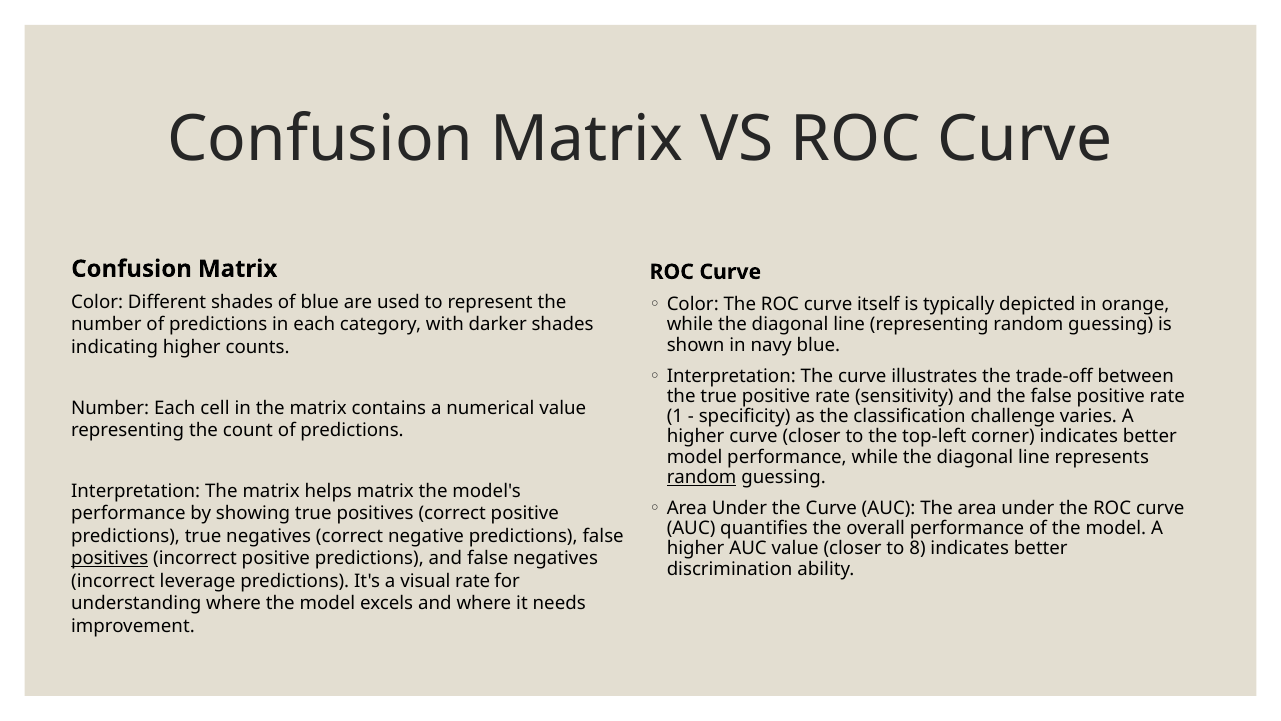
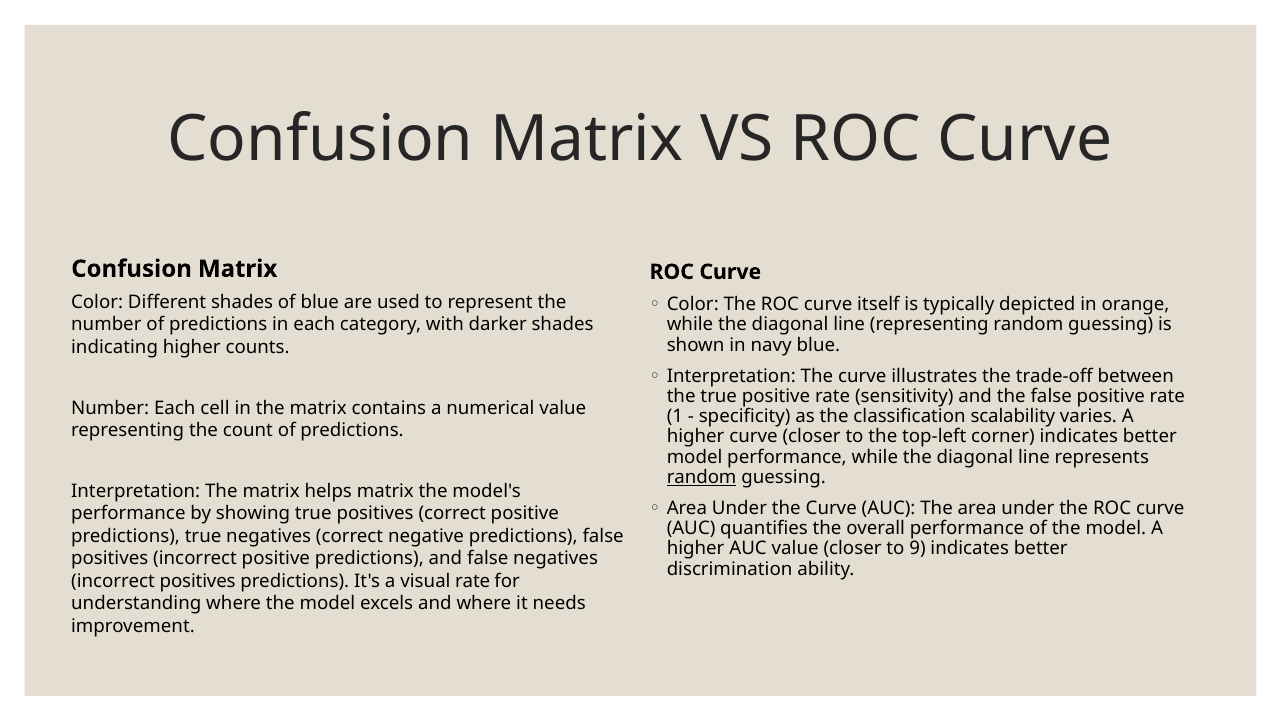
challenge: challenge -> scalability
8: 8 -> 9
positives at (110, 558) underline: present -> none
incorrect leverage: leverage -> positives
